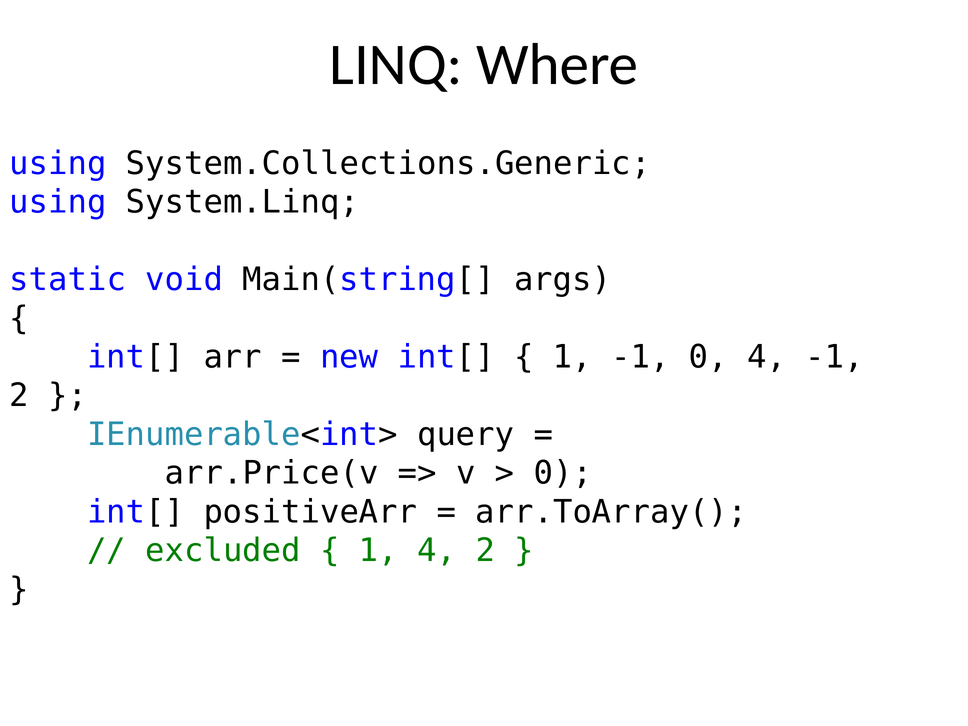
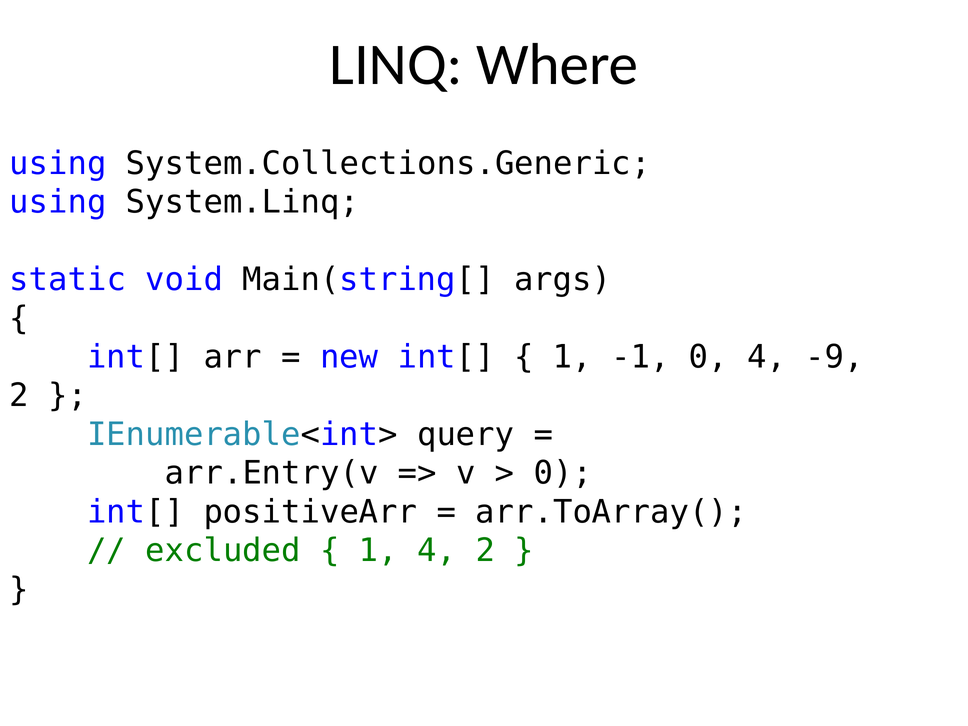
4 -1: -1 -> -9
arr.Price(v: arr.Price(v -> arr.Entry(v
